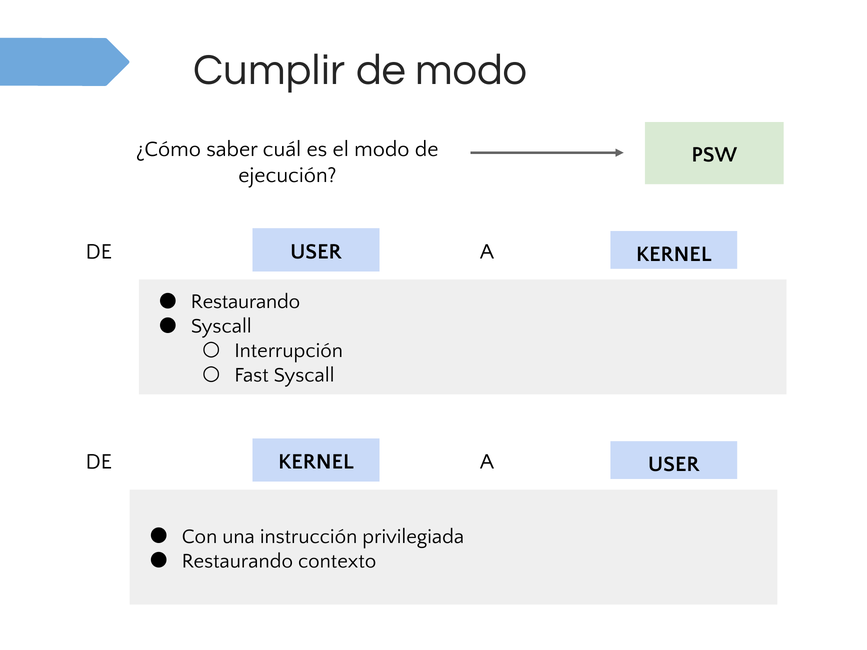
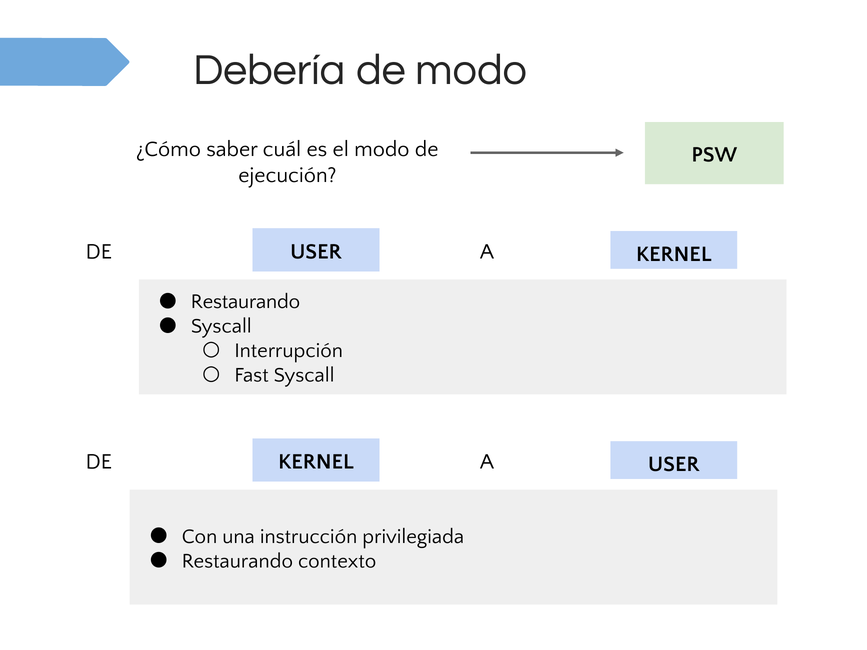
Cumplir: Cumplir -> Debería
